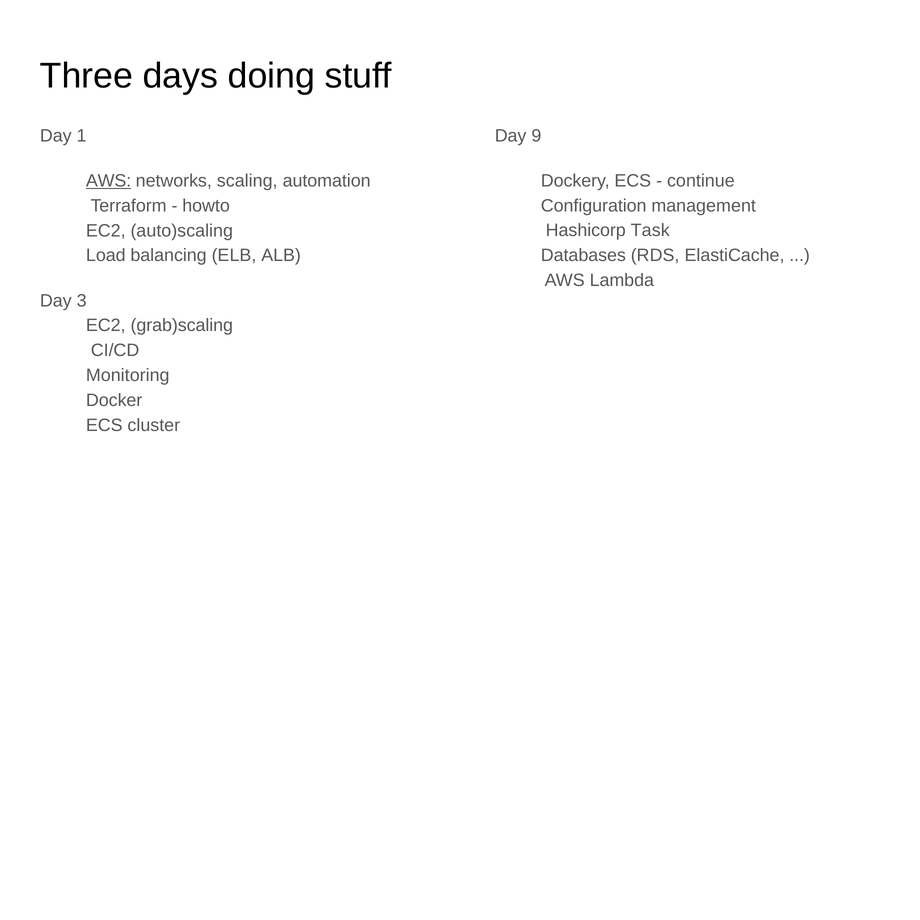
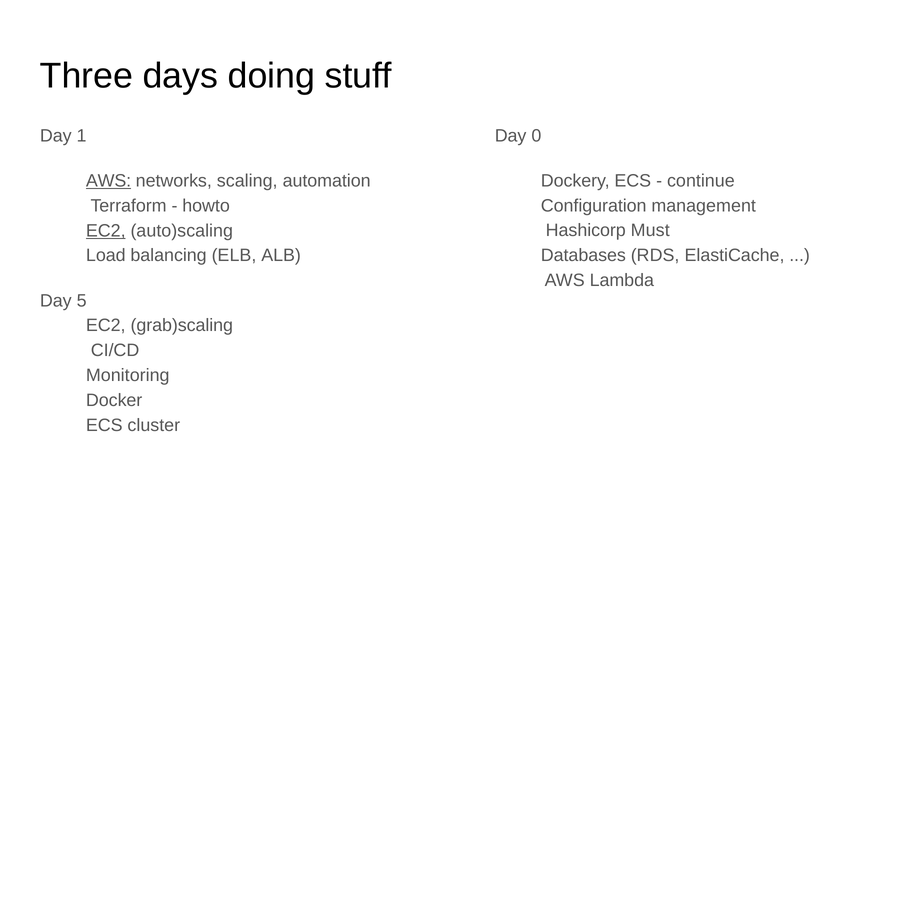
9: 9 -> 0
Task: Task -> Must
EC2 at (106, 231) underline: none -> present
3: 3 -> 5
